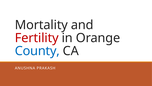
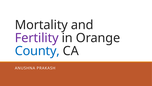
Fertility colour: red -> purple
